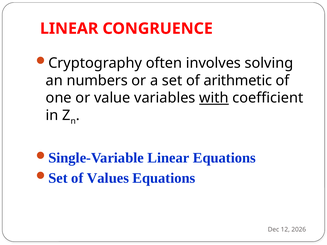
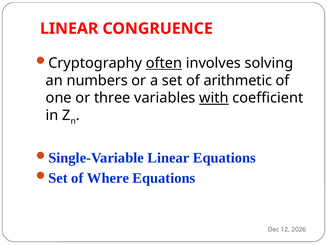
often underline: none -> present
value: value -> three
Values: Values -> Where
